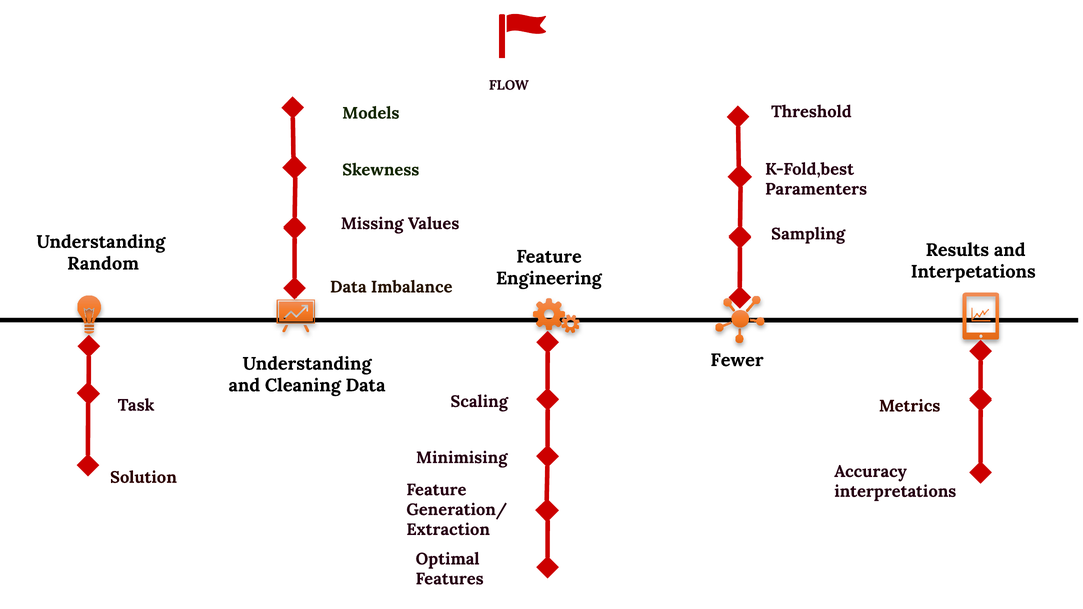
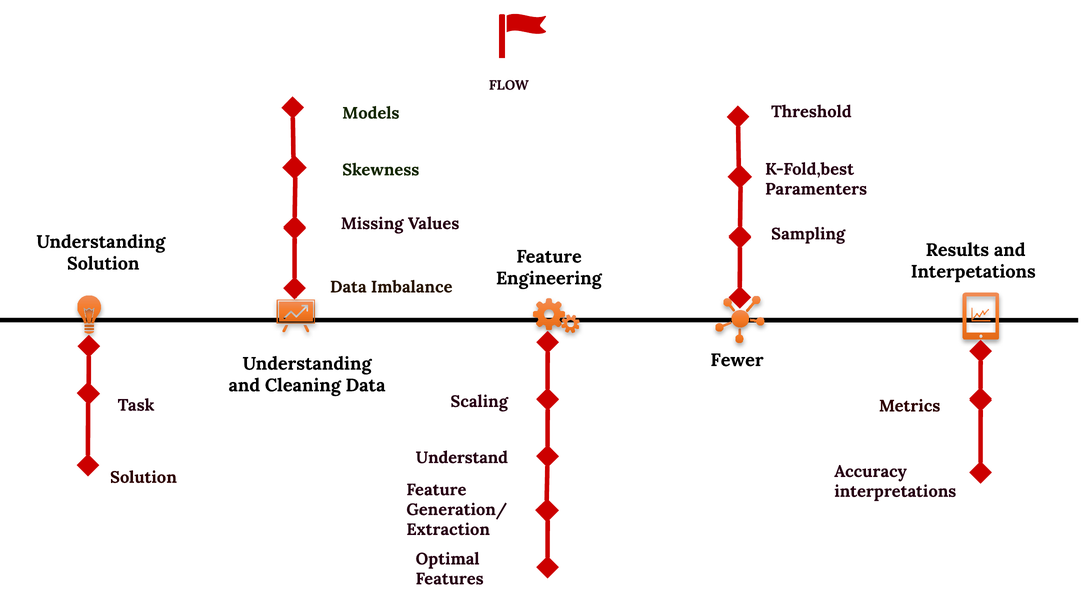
Random at (103, 264): Random -> Solution
Minimising: Minimising -> Understand
